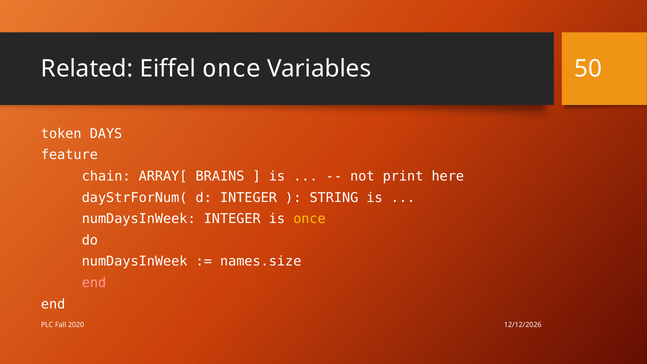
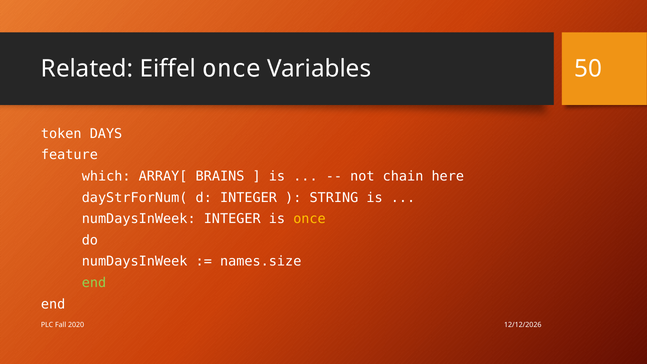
chain: chain -> which
print: print -> chain
end at (94, 283) colour: pink -> light green
